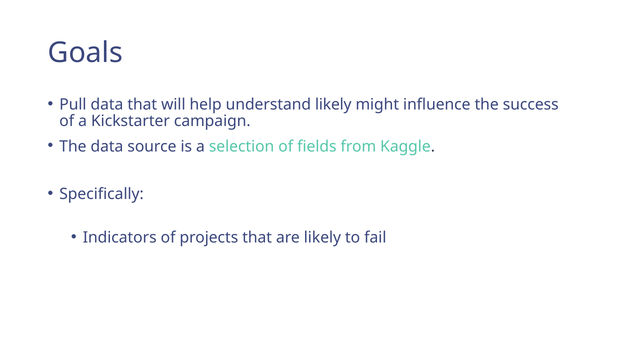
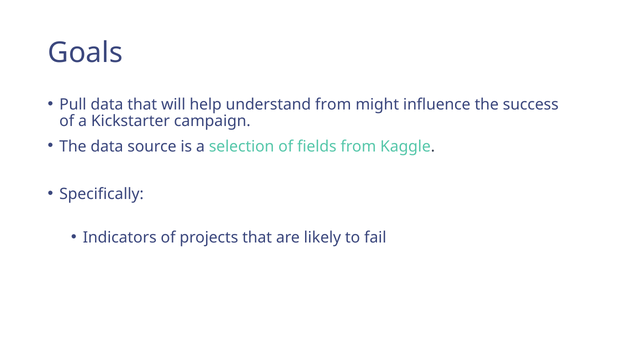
understand likely: likely -> from
